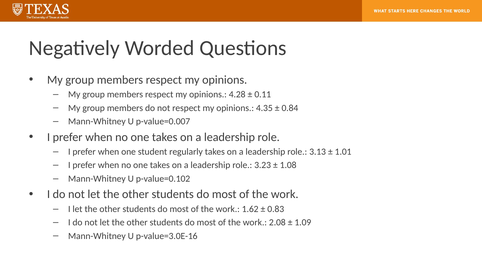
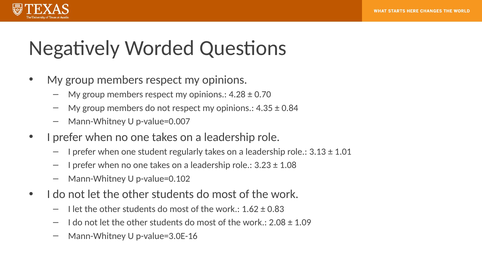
0.11: 0.11 -> 0.70
